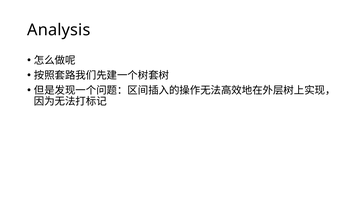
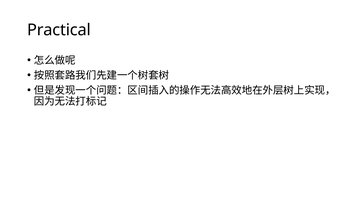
Analysis: Analysis -> Practical
